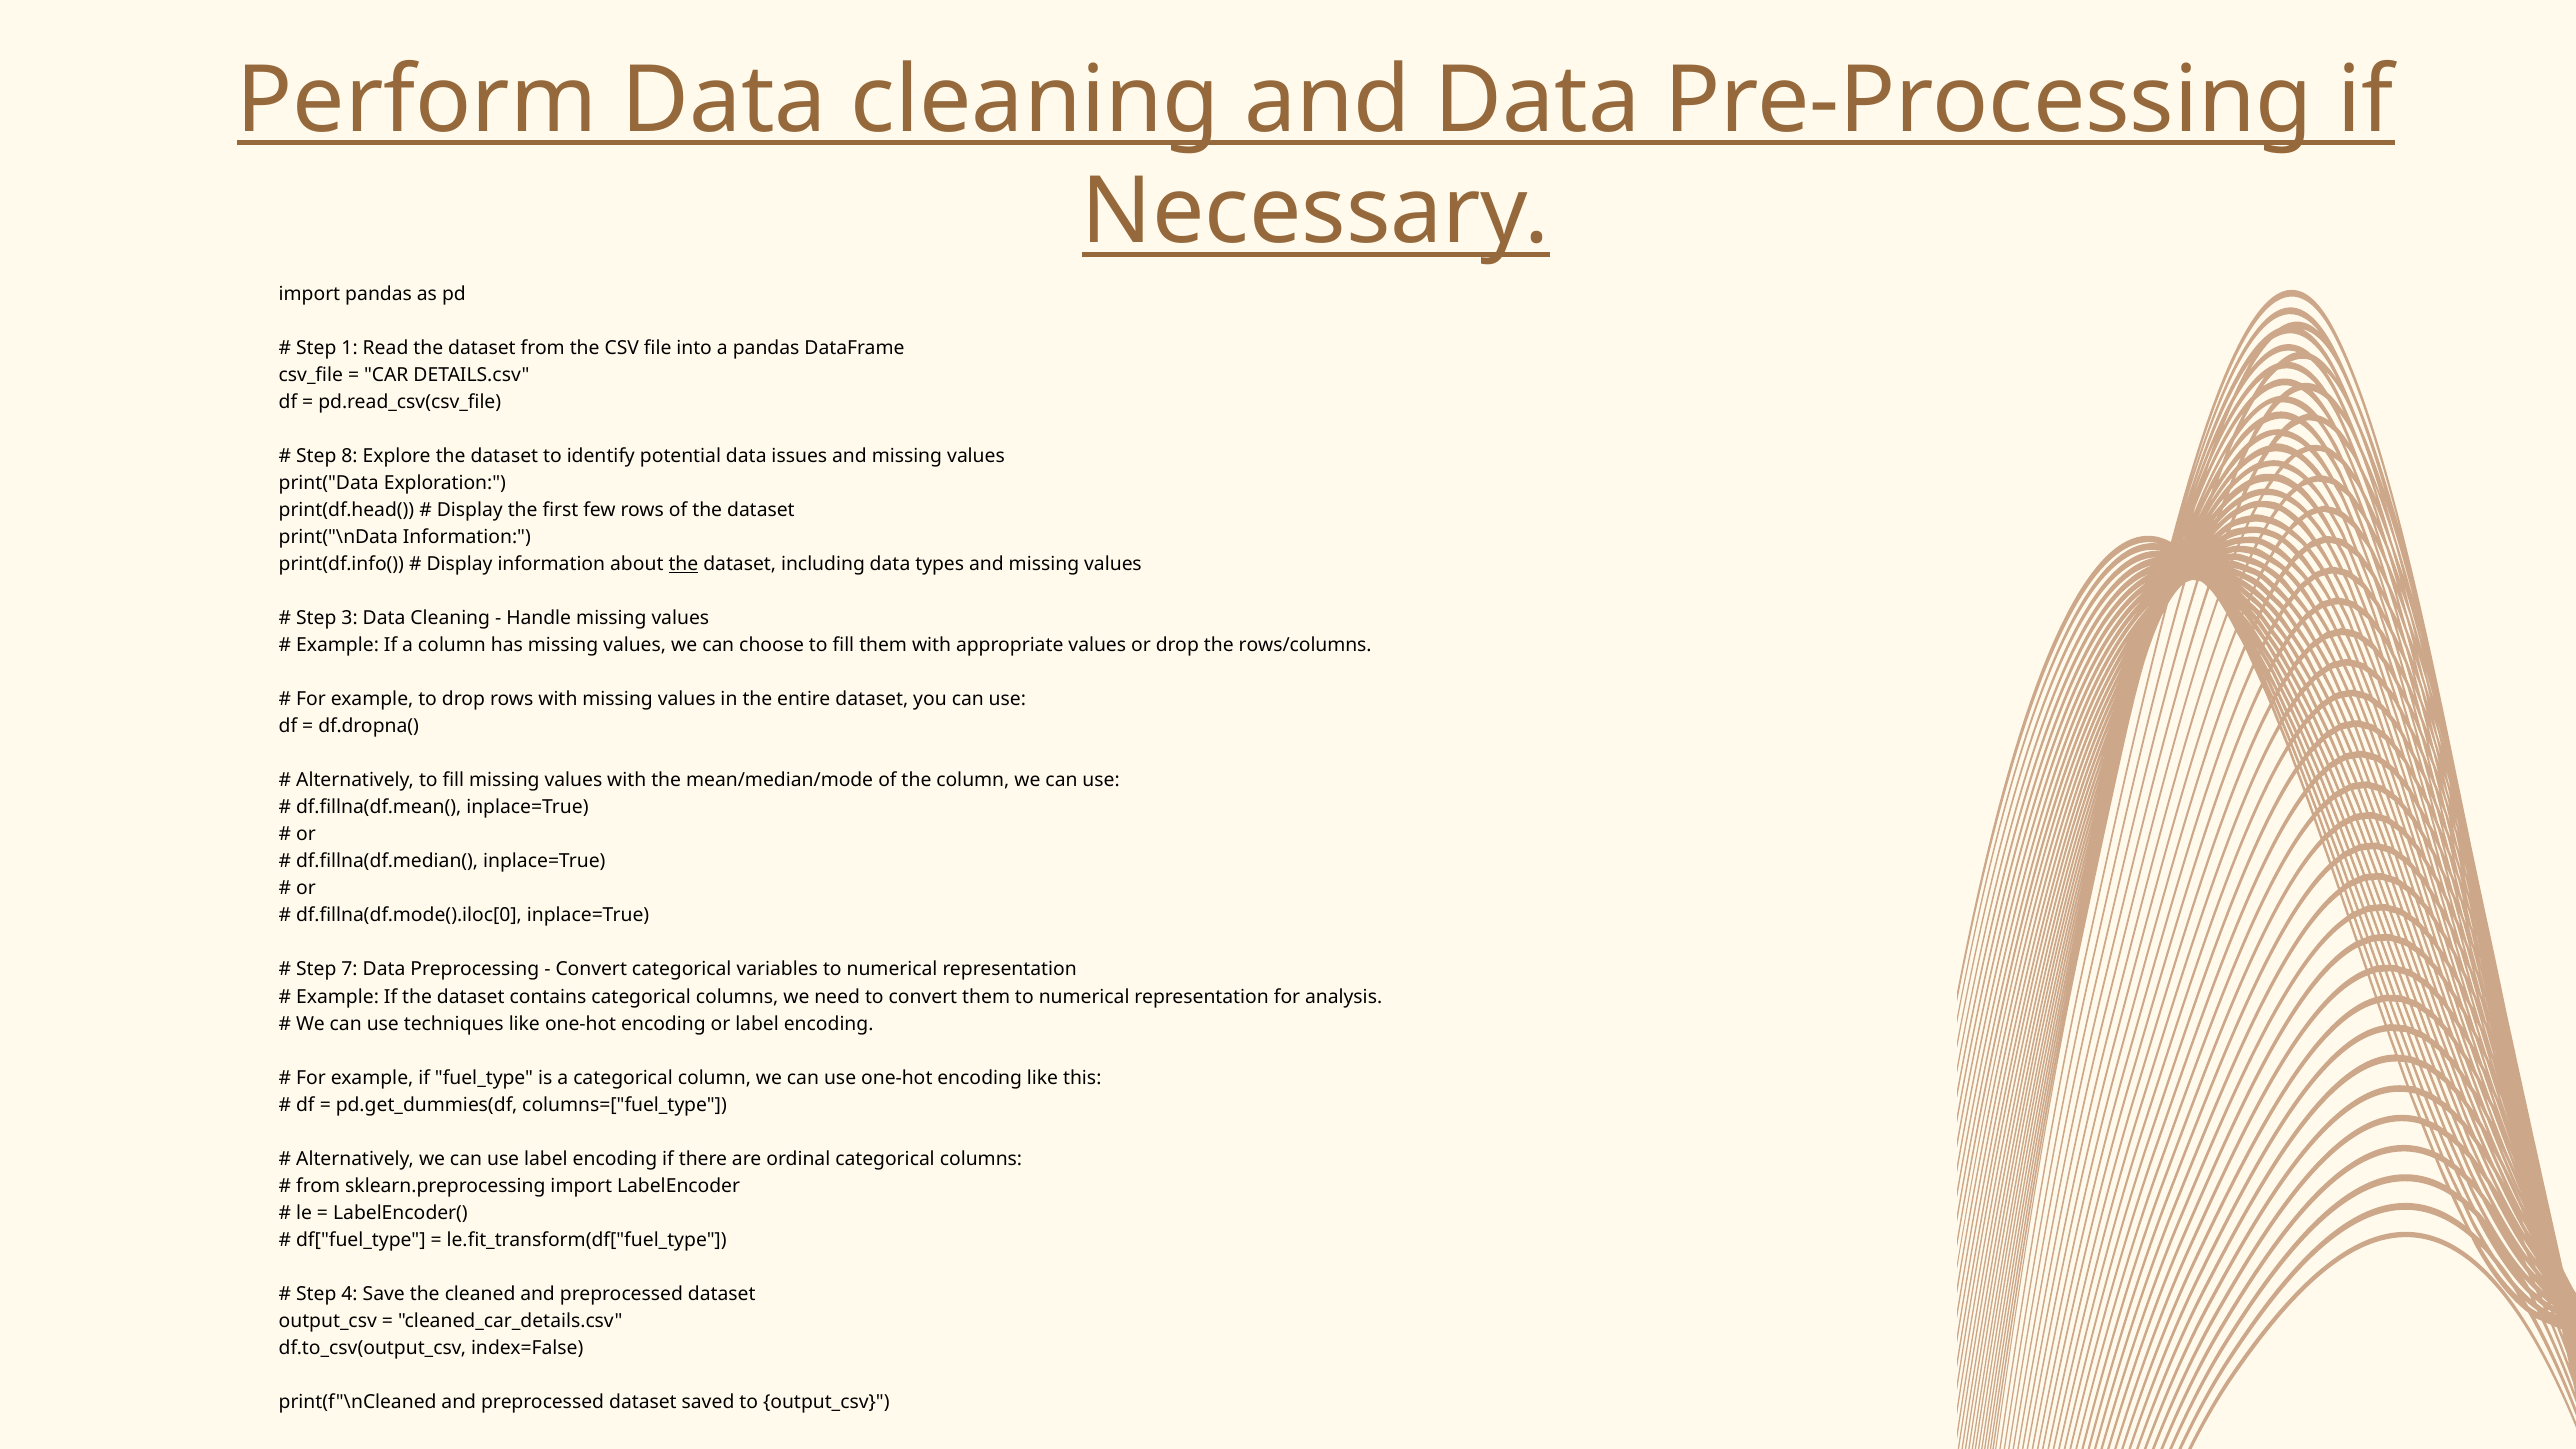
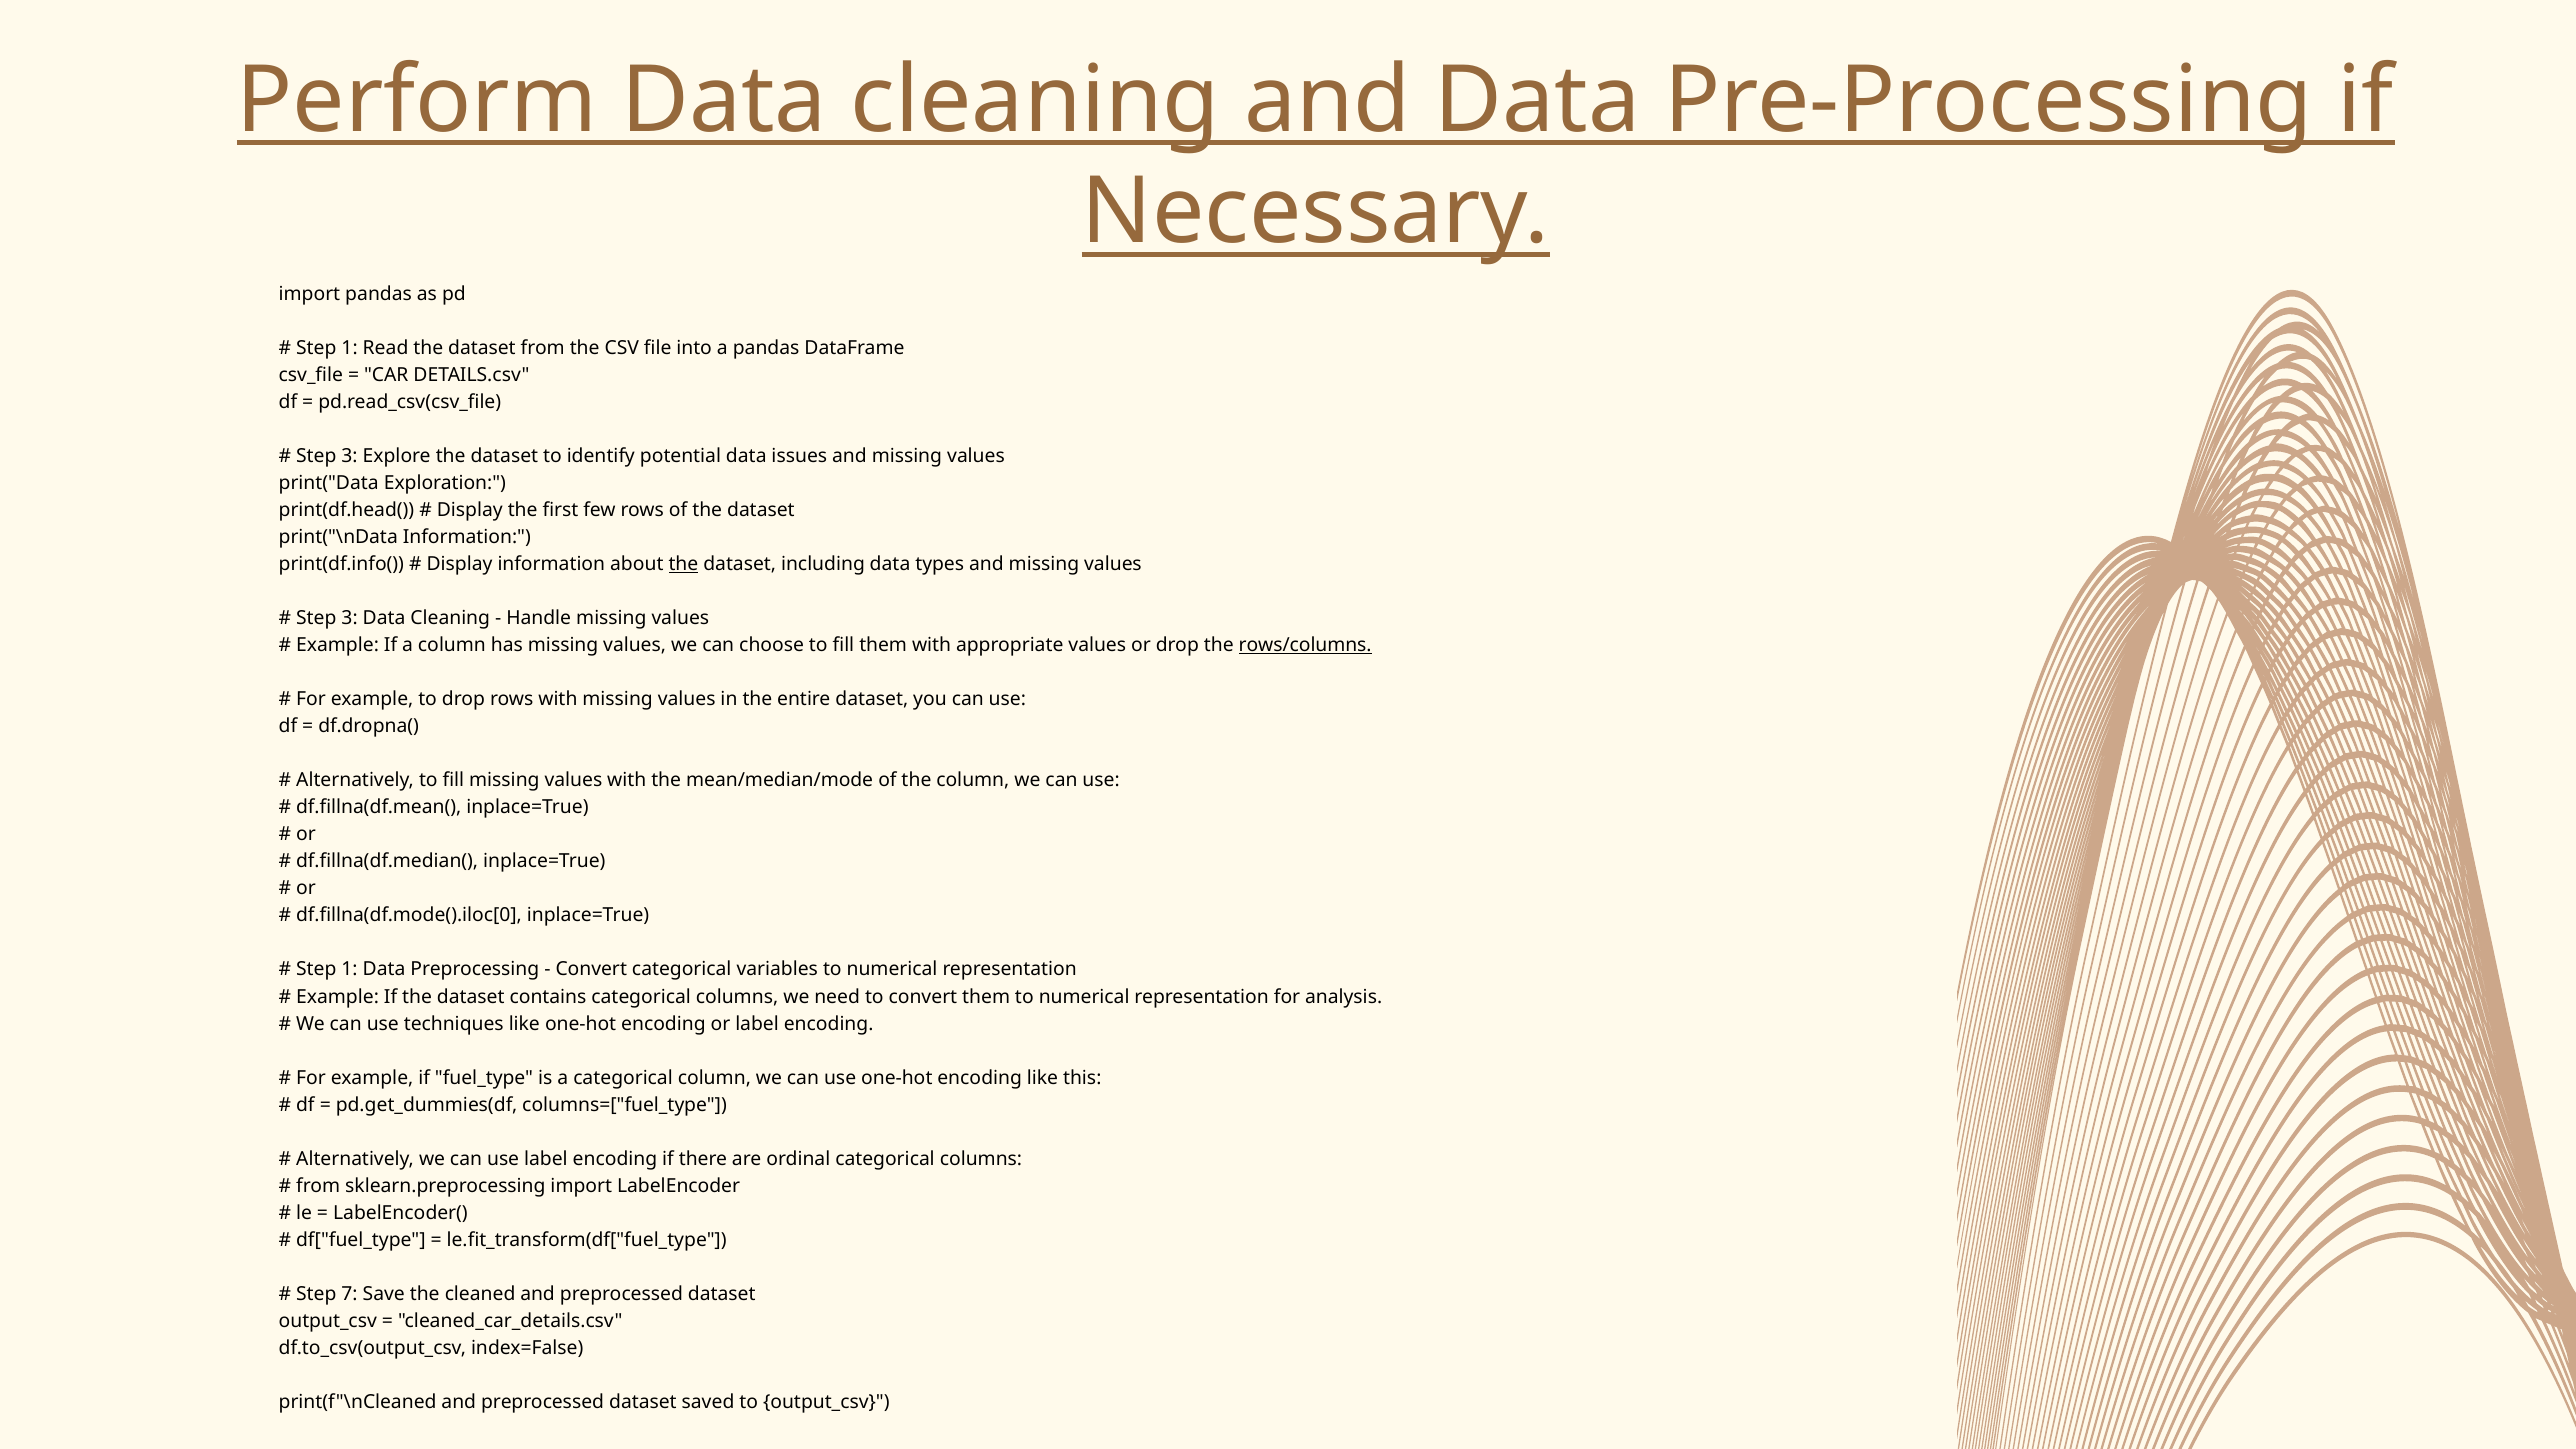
8 at (350, 456): 8 -> 3
rows/columns underline: none -> present
7 at (350, 970): 7 -> 1
4: 4 -> 7
